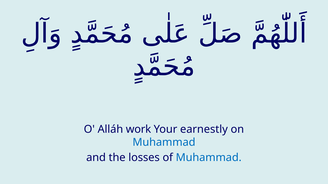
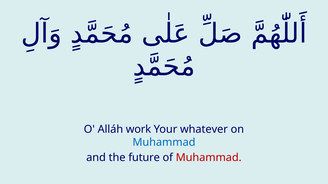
earnestly: earnestly -> whatever
losses: losses -> future
Muhammad at (209, 158) colour: blue -> red
